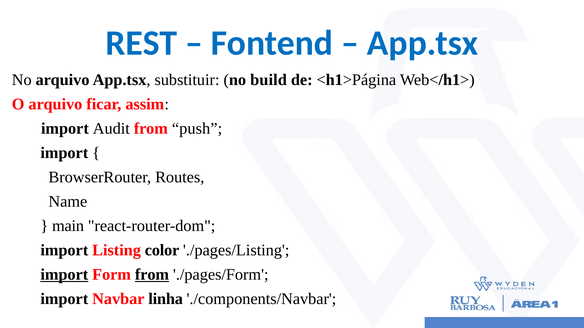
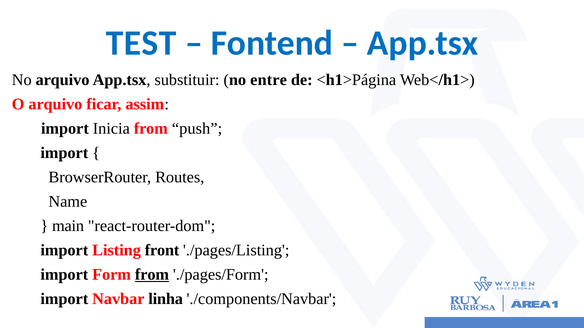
REST: REST -> TEST
build: build -> entre
Audit: Audit -> Inicia
color: color -> front
import at (64, 275) underline: present -> none
